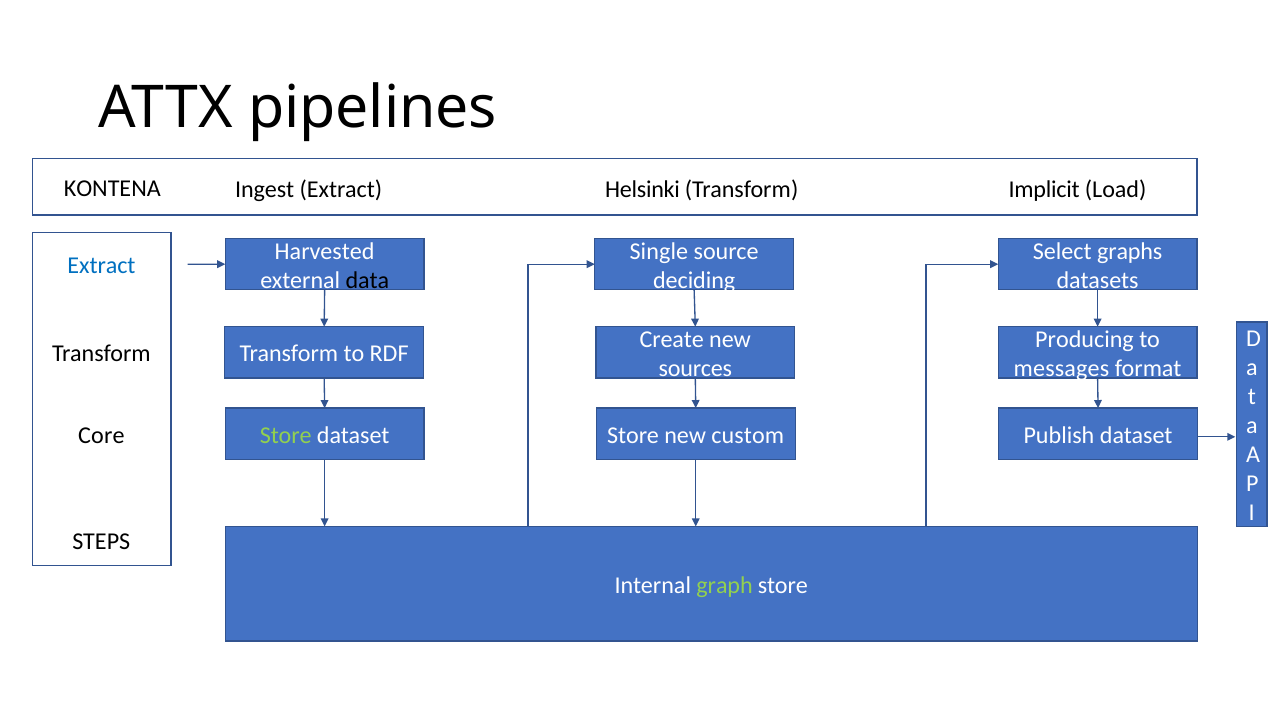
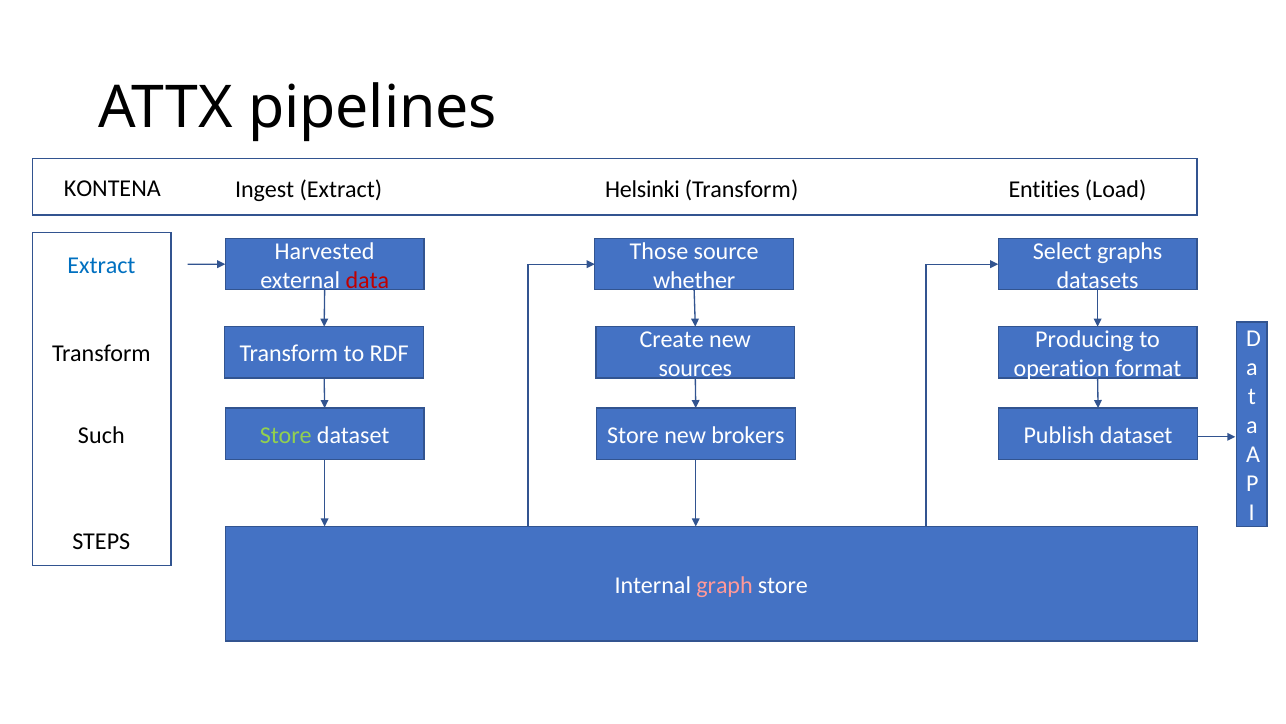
Implicit: Implicit -> Entities
Single: Single -> Those
data colour: black -> red
deciding: deciding -> whether
messages: messages -> operation
Core: Core -> Such
custom: custom -> brokers
graph colour: light green -> pink
